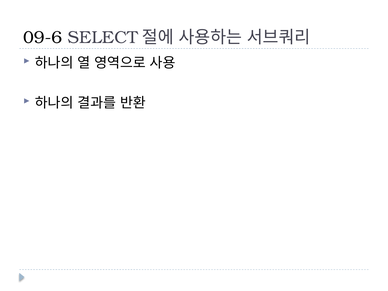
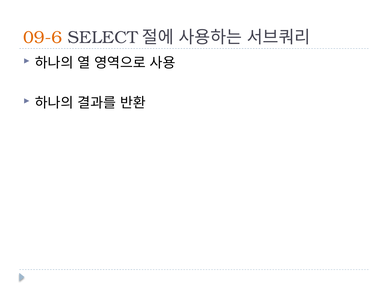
09-6 colour: black -> orange
